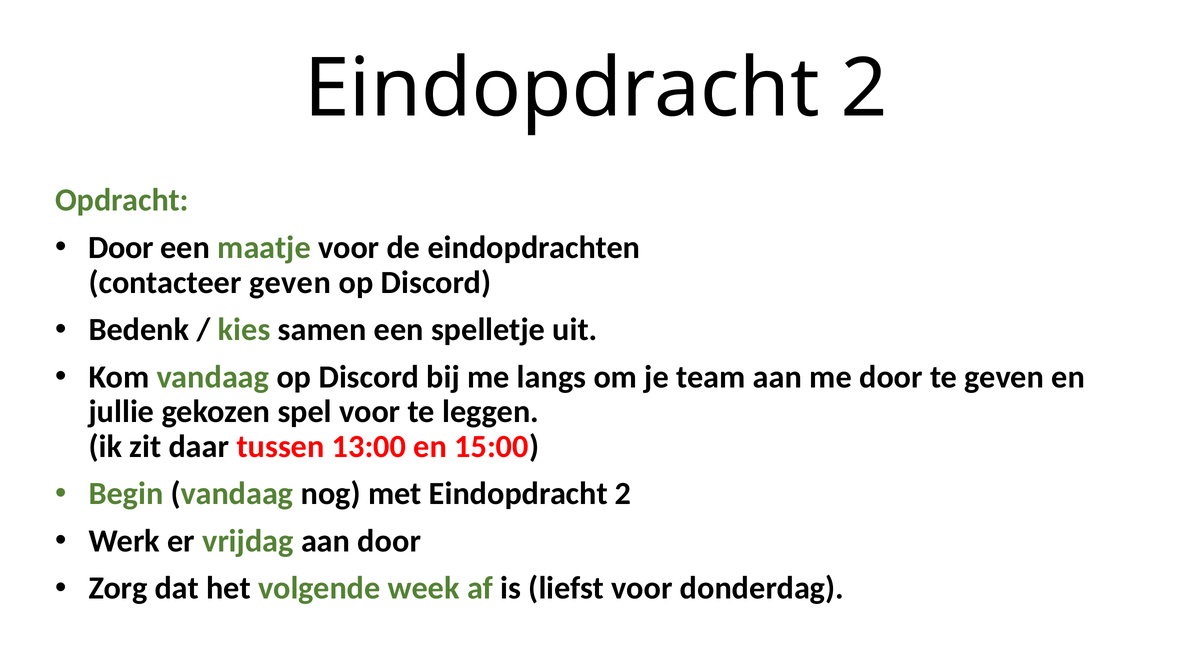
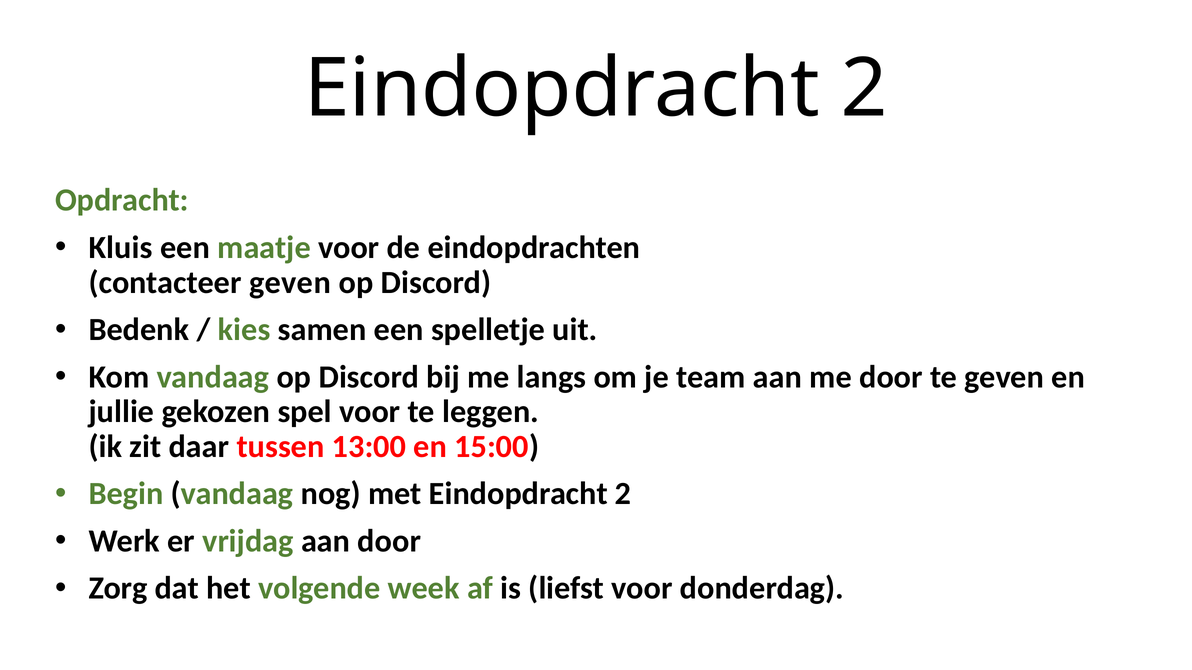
Door at (121, 248): Door -> Kluis
